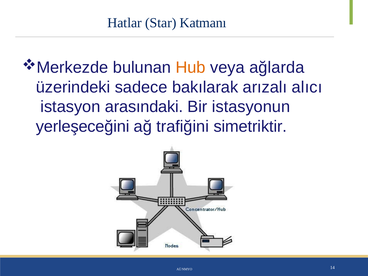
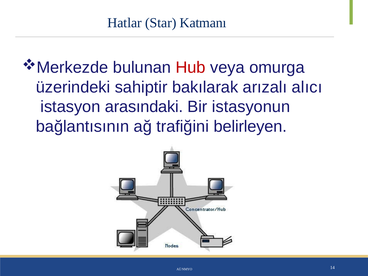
Hub colour: orange -> red
ağlarda: ağlarda -> omurga
sadece: sadece -> sahiptir
yerleşeceğini: yerleşeceğini -> bağlantısının
simetriktir: simetriktir -> belirleyen
